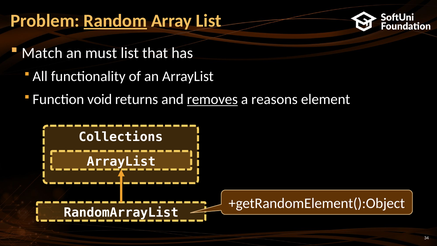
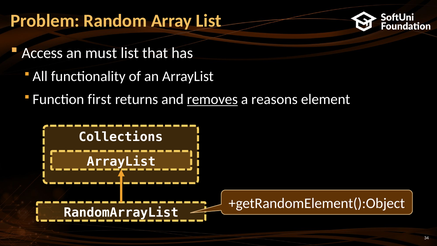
Random underline: present -> none
Match: Match -> Access
void: void -> first
